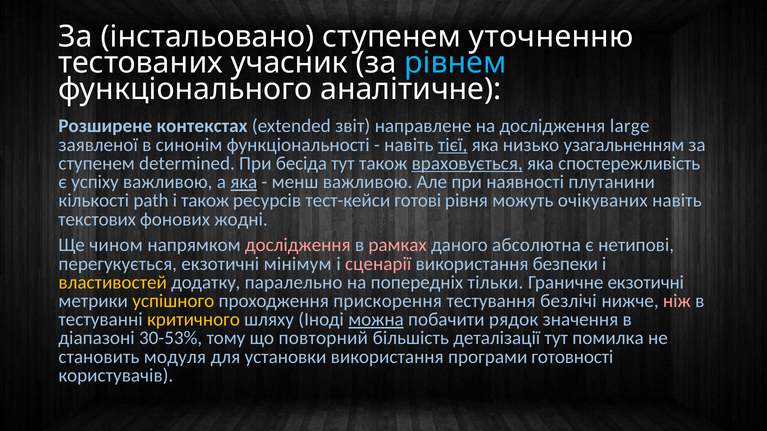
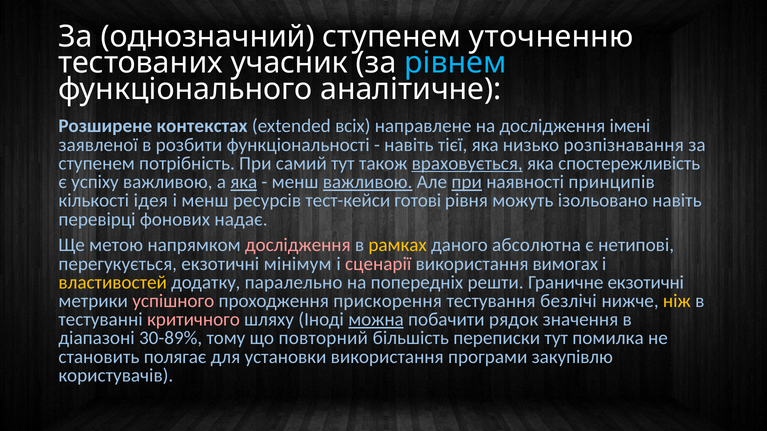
інстальовано: інстальовано -> однозначний
звіт: звіт -> всіх
large: large -> імені
синонім: синонім -> розбити
тієї underline: present -> none
узагальненням: узагальненням -> розпізнавання
determined: determined -> потрібність
бесіда: бесіда -> самий
важливою at (368, 182) underline: none -> present
при at (467, 182) underline: none -> present
плутанини: плутанини -> принципів
path: path -> ідея
і також: також -> менш
очікуваних: очікуваних -> ізольовано
текстових: текстових -> перевірці
жодні: жодні -> надає
чином: чином -> метою
рамках colour: pink -> yellow
безпеки: безпеки -> вимогах
тільки: тільки -> решти
успішного colour: yellow -> pink
ніж colour: pink -> yellow
критичного colour: yellow -> pink
30-53%: 30-53% -> 30-89%
деталізації: деталізації -> переписки
модуля: модуля -> полягає
готовності: готовності -> закупівлю
